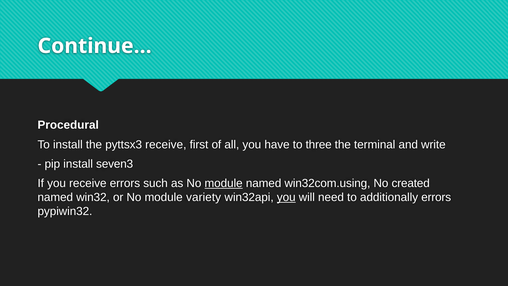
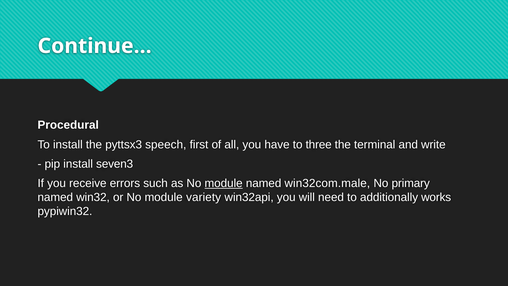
pyttsx3 receive: receive -> speech
win32com.using: win32com.using -> win32com.male
created: created -> primary
you at (286, 197) underline: present -> none
additionally errors: errors -> works
